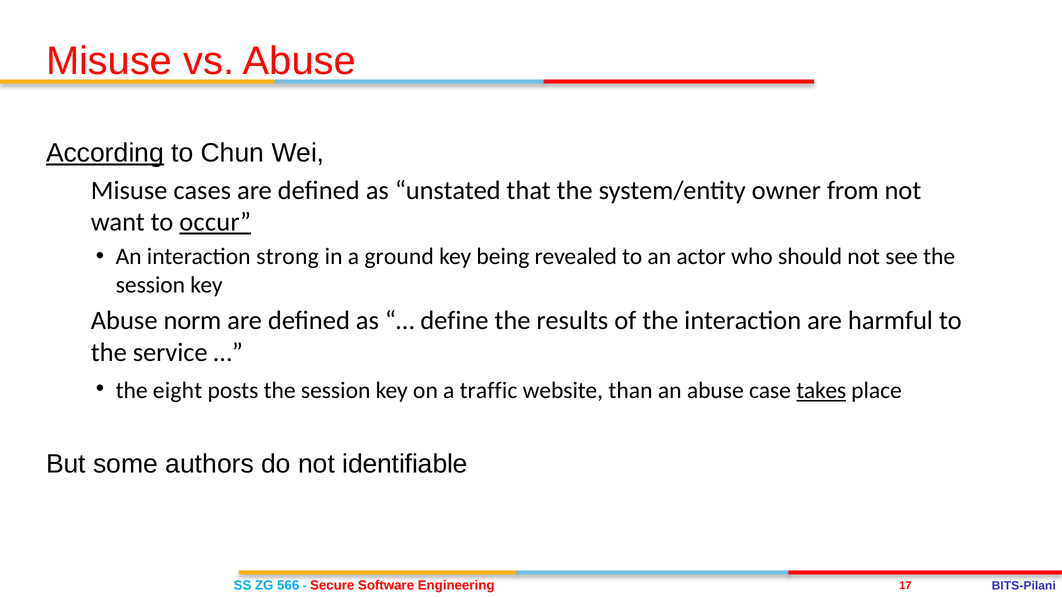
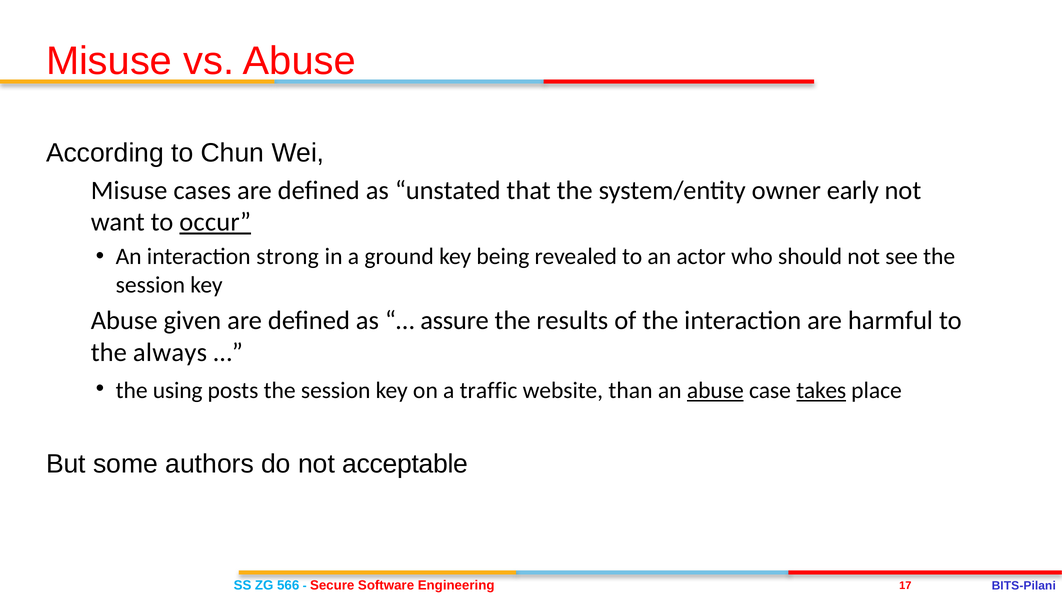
According underline: present -> none
from: from -> early
norm: norm -> given
define: define -> assure
service: service -> always
eight: eight -> using
abuse at (715, 391) underline: none -> present
identifiable: identifiable -> acceptable
